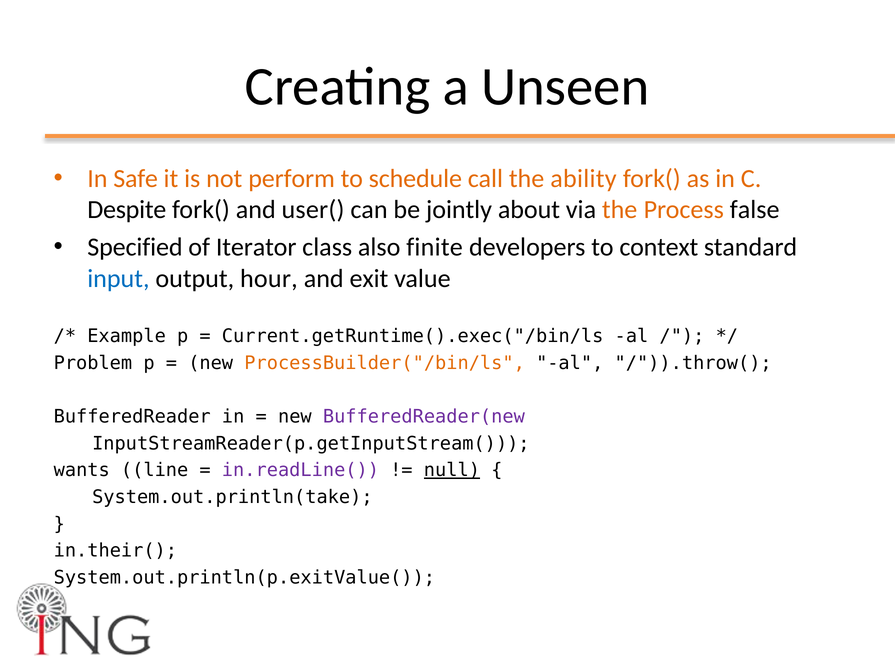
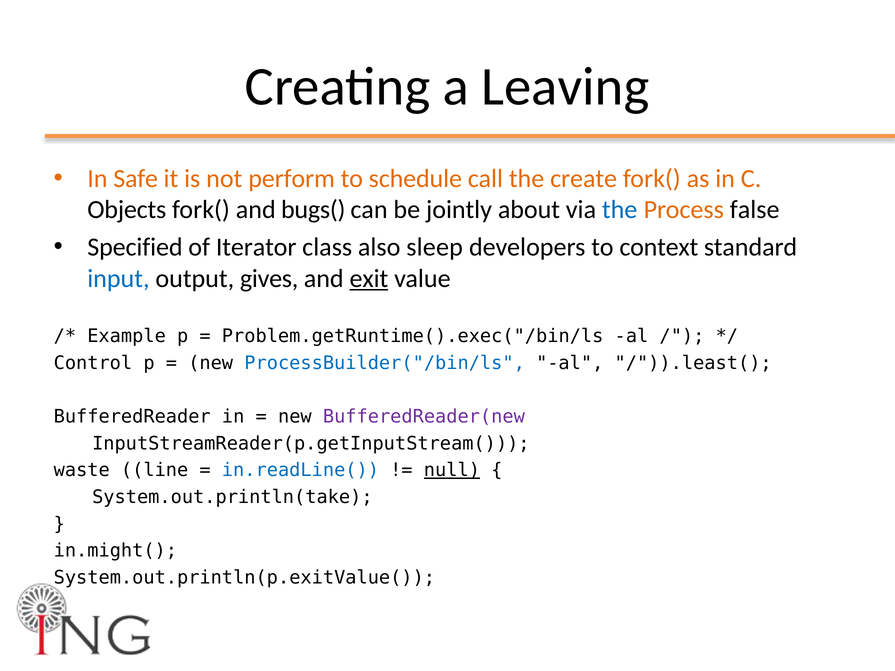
Unseen: Unseen -> Leaving
ability: ability -> create
Despite: Despite -> Objects
user(: user( -> bugs(
the at (620, 210) colour: orange -> blue
finite: finite -> sleep
hour: hour -> gives
exit underline: none -> present
Current.getRuntime().exec("/bin/ls: Current.getRuntime().exec("/bin/ls -> Problem.getRuntime().exec("/bin/ls
Problem: Problem -> Control
ProcessBuilder("/bin/ls colour: orange -> blue
/")).throw(: /")).throw( -> /")).least(
wants: wants -> waste
in.readLine( colour: purple -> blue
in.their(: in.their( -> in.might(
